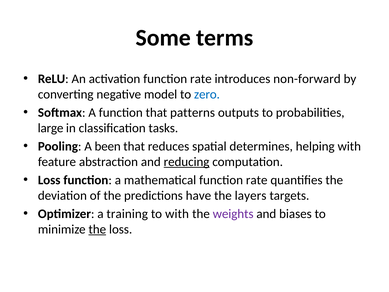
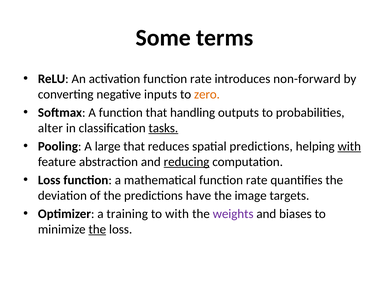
model: model -> inputs
zero colour: blue -> orange
patterns: patterns -> handling
large: large -> alter
tasks underline: none -> present
been: been -> large
spatial determines: determines -> predictions
with at (349, 146) underline: none -> present
layers: layers -> image
